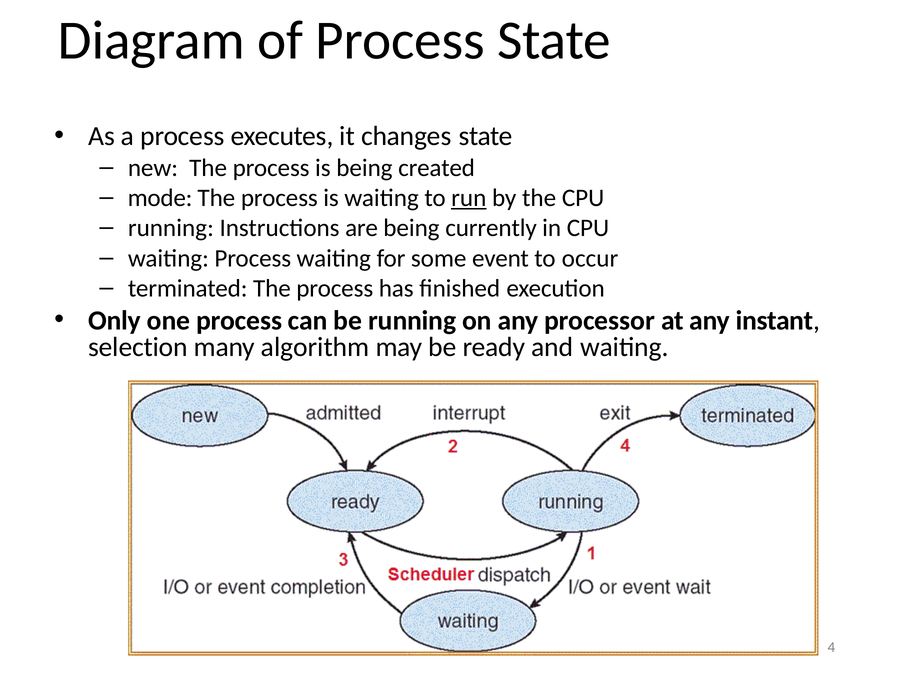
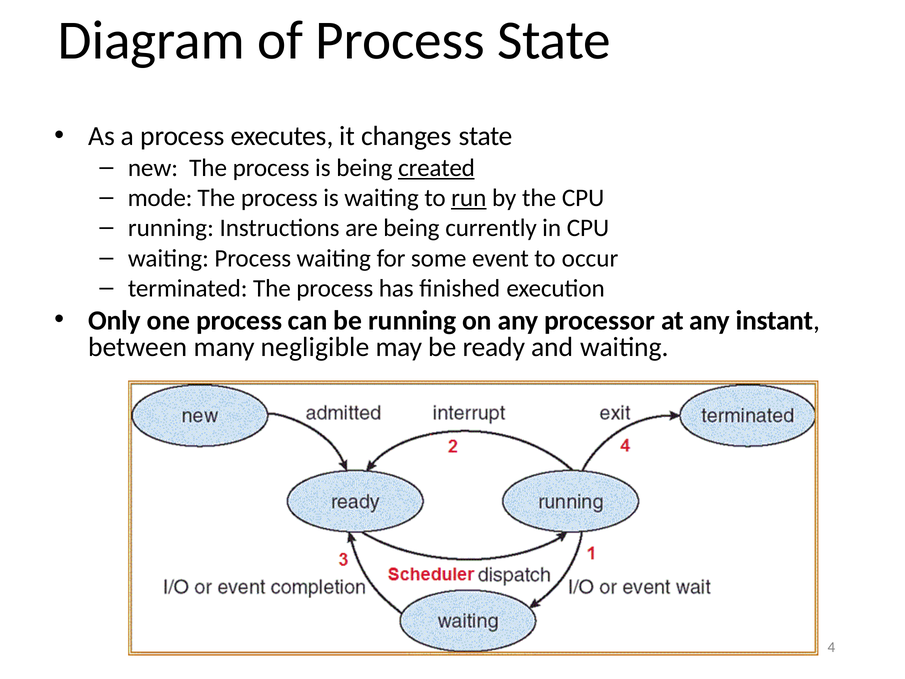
created underline: none -> present
selection: selection -> between
algorithm: algorithm -> negligible
